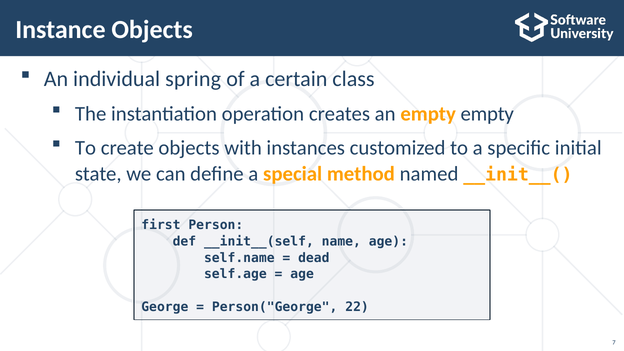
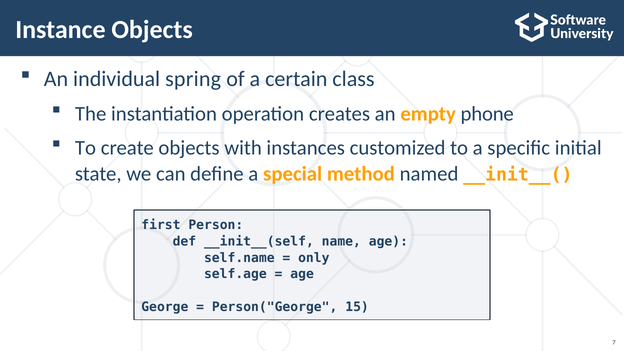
empty empty: empty -> phone
dead: dead -> only
22: 22 -> 15
